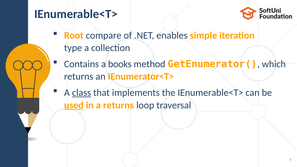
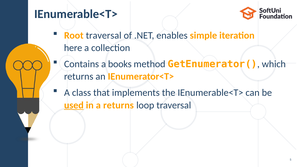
Root compare: compare -> traversal
type: type -> here
class underline: present -> none
